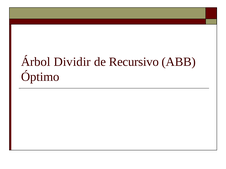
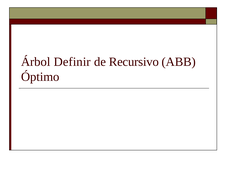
Dividir: Dividir -> Definir
